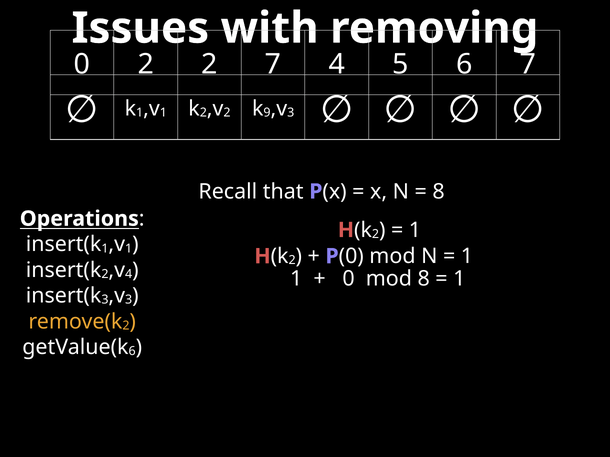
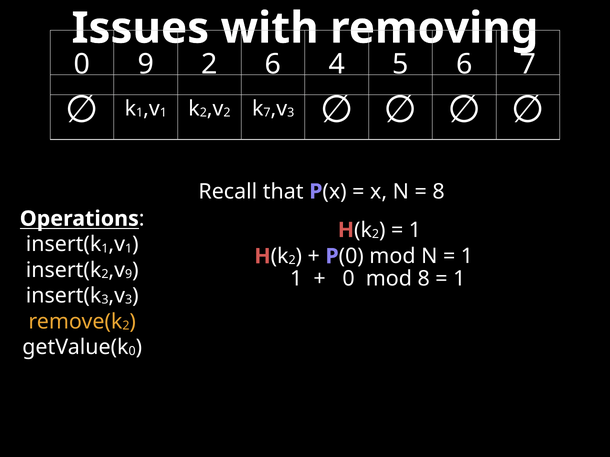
0 2: 2 -> 9
2 7: 7 -> 6
9 at (267, 113): 9 -> 7
4 at (129, 274): 4 -> 9
6 at (132, 352): 6 -> 0
